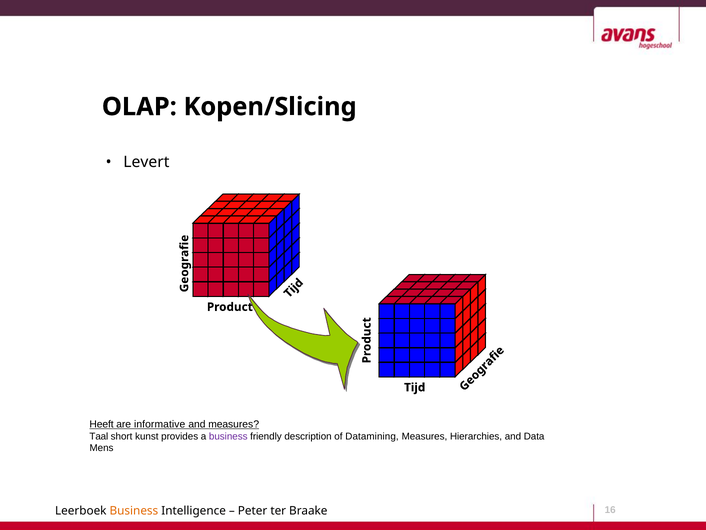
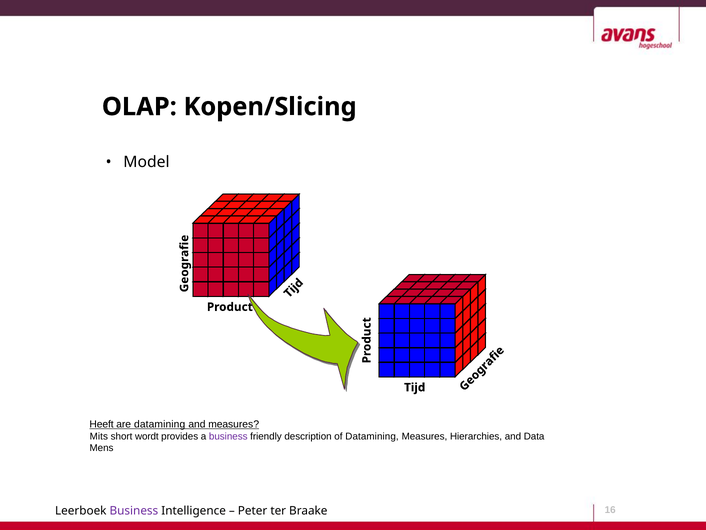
Levert: Levert -> Model
are informative: informative -> datamining
Taal: Taal -> Mits
kunst: kunst -> wordt
Business at (134, 511) colour: orange -> purple
